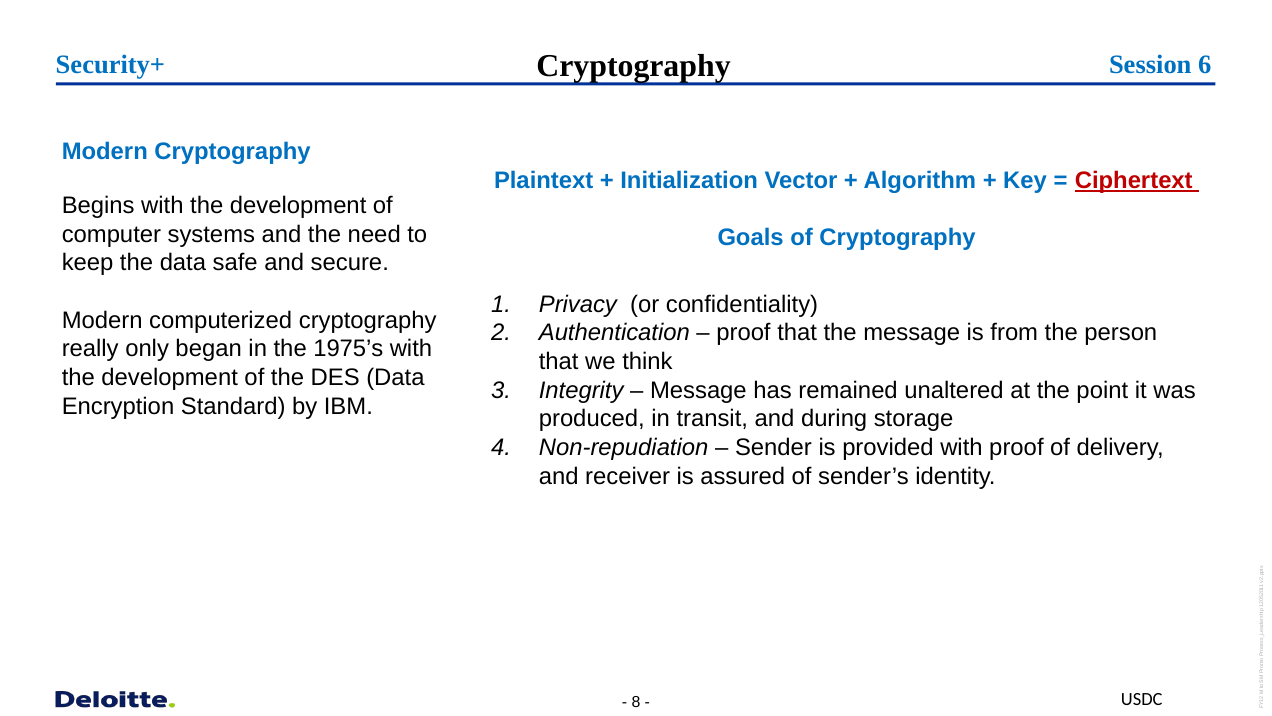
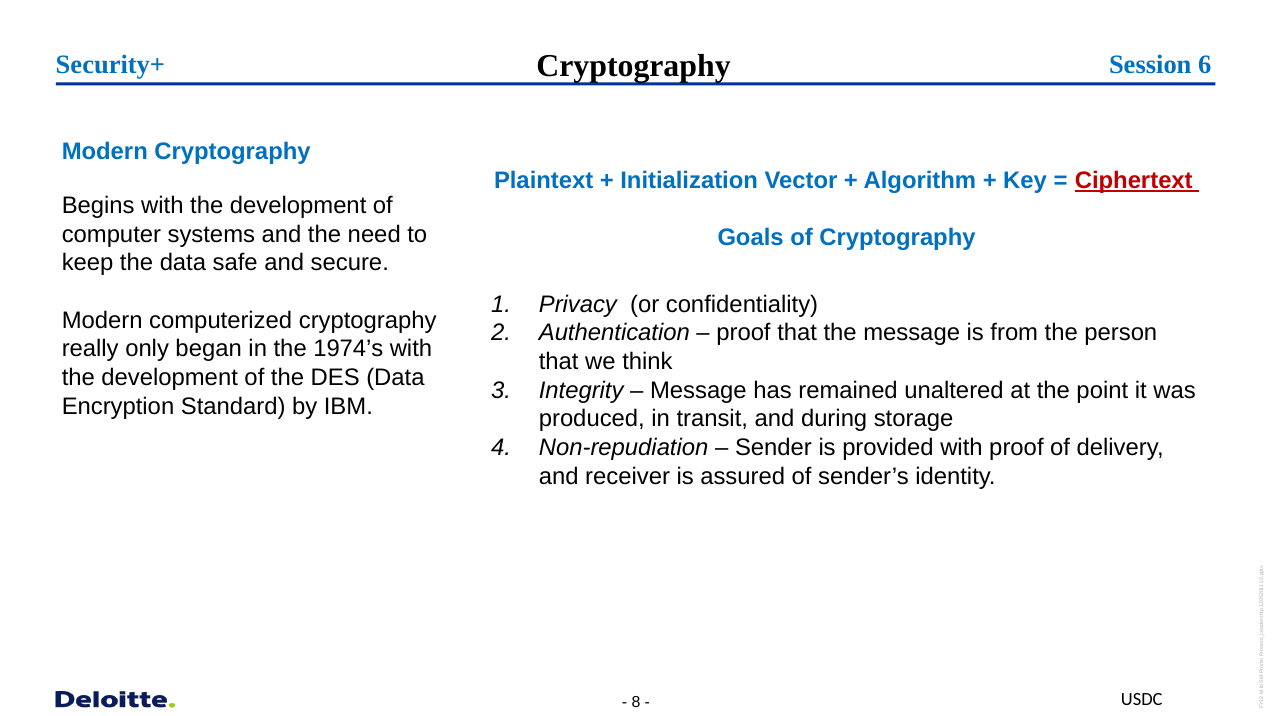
1975’s: 1975’s -> 1974’s
